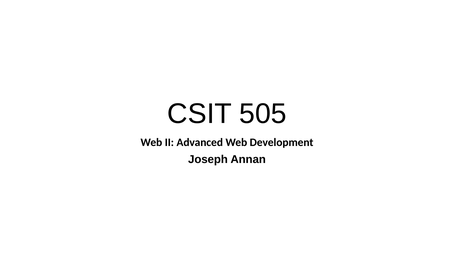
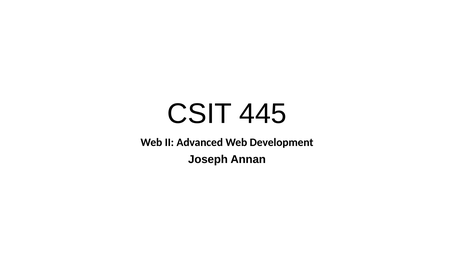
505: 505 -> 445
